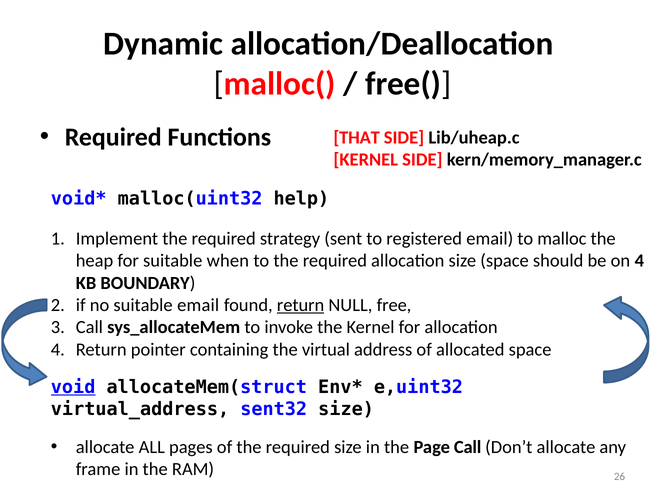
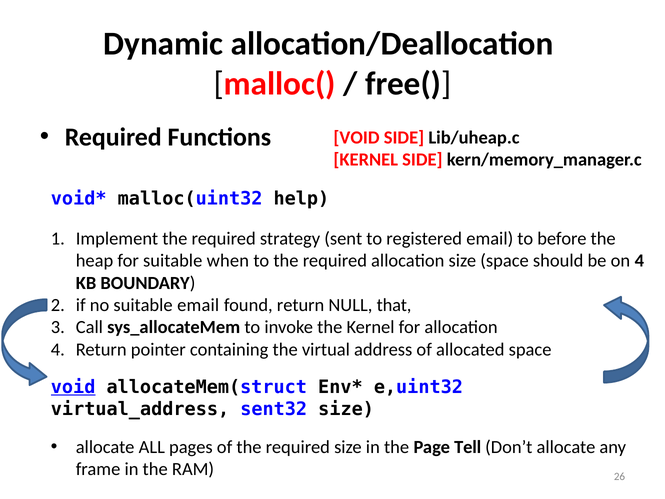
Functions THAT: THAT -> VOID
malloc: malloc -> before
return at (301, 305) underline: present -> none
free: free -> that
Page Call: Call -> Tell
